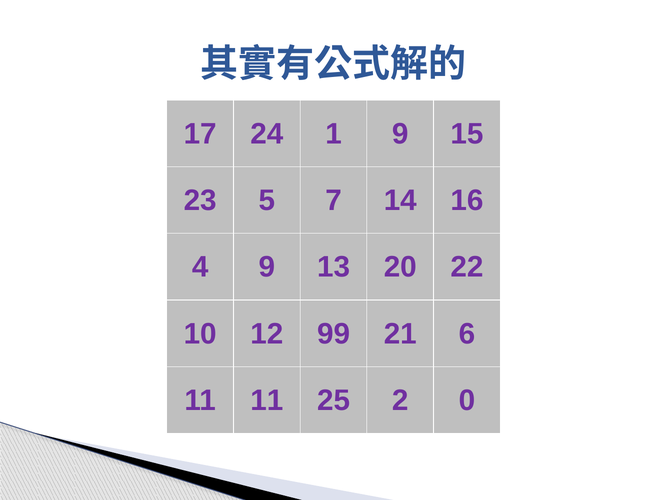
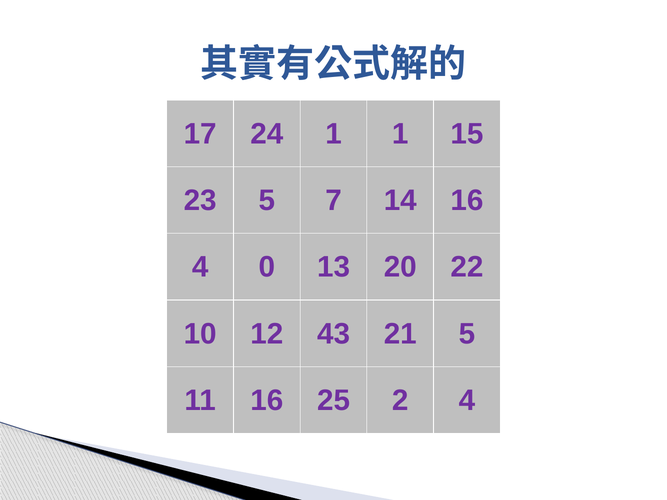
1 9: 9 -> 1
4 9: 9 -> 0
99: 99 -> 43
21 6: 6 -> 5
11 11: 11 -> 16
2 0: 0 -> 4
